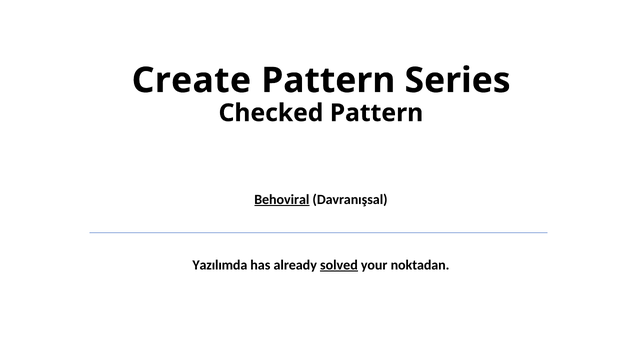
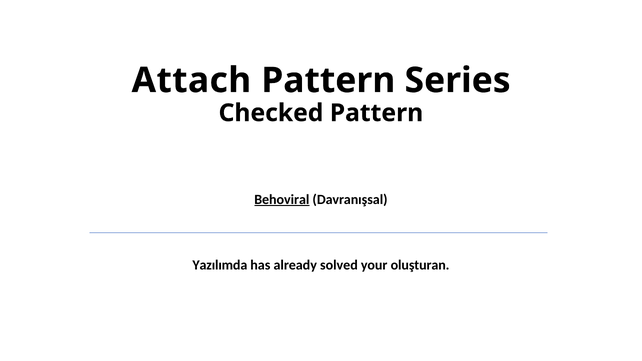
Create: Create -> Attach
solved underline: present -> none
noktadan: noktadan -> oluşturan
